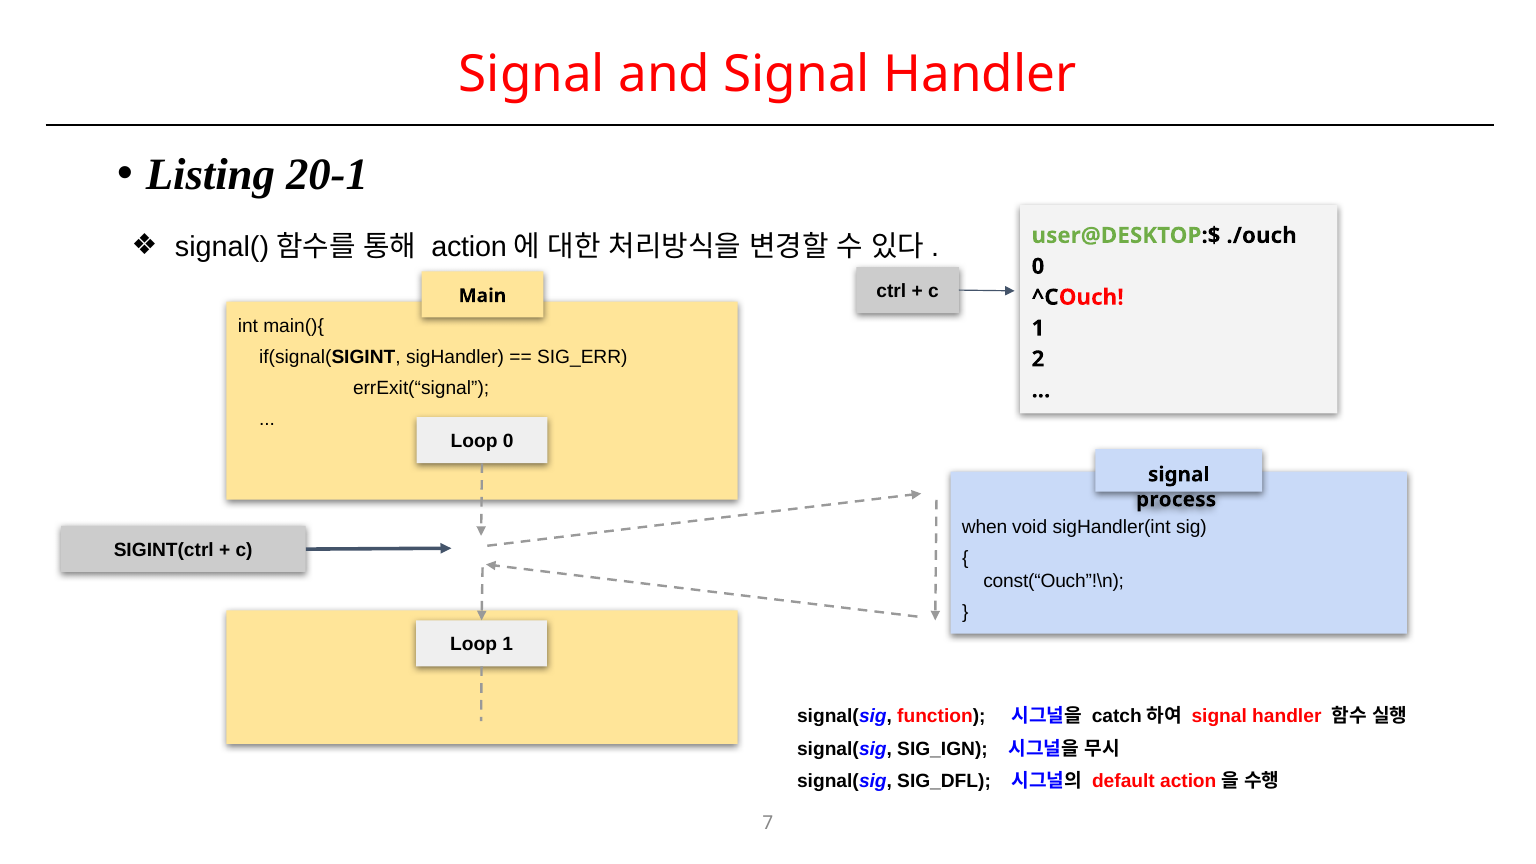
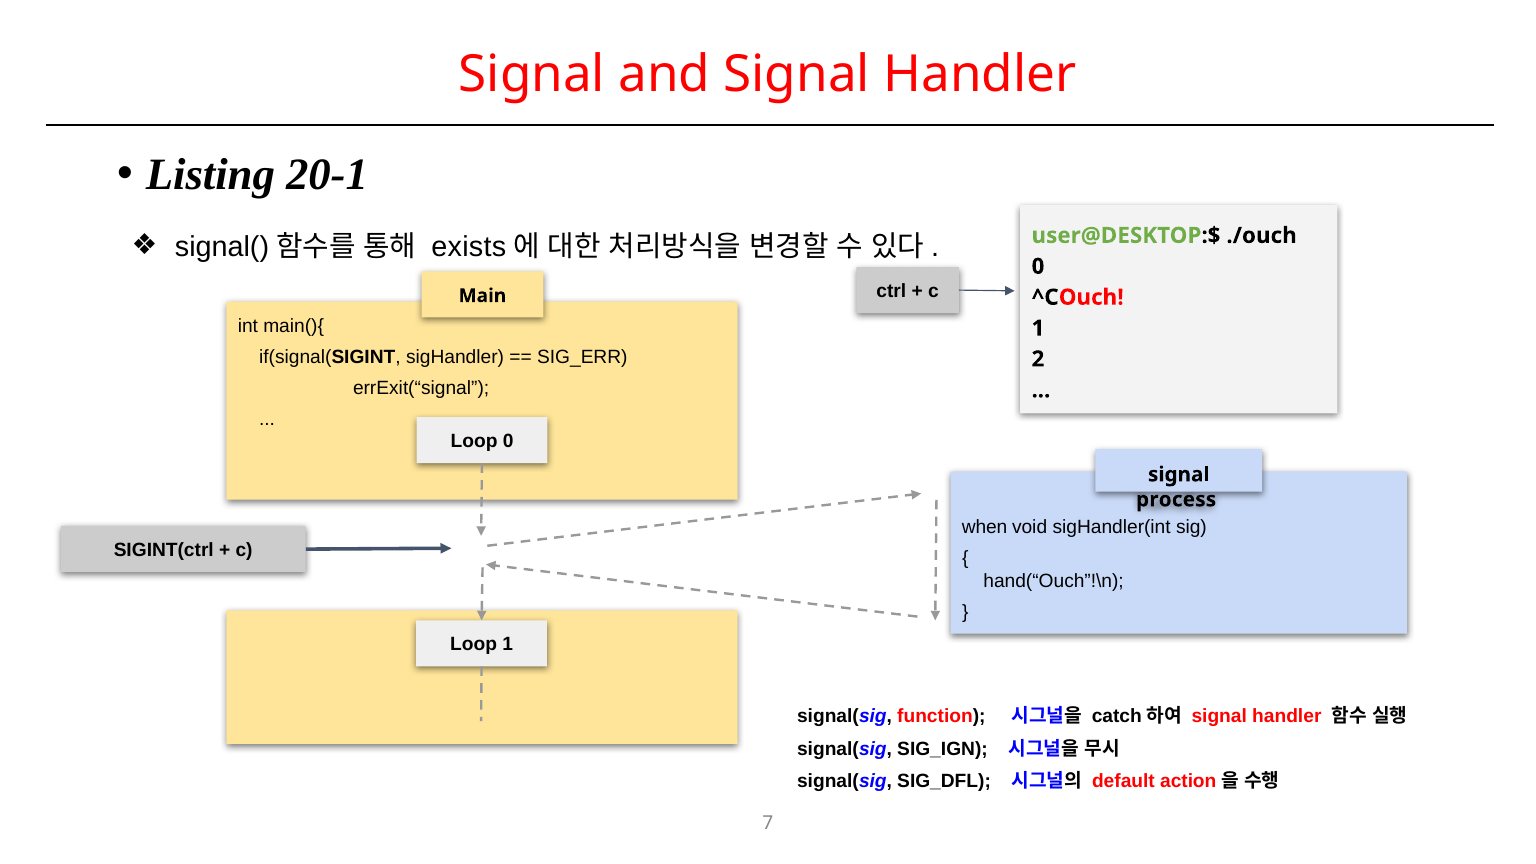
action at (469, 247): action -> exists
const(“Ouch”!\n: const(“Ouch”!\n -> hand(“Ouch”!\n
